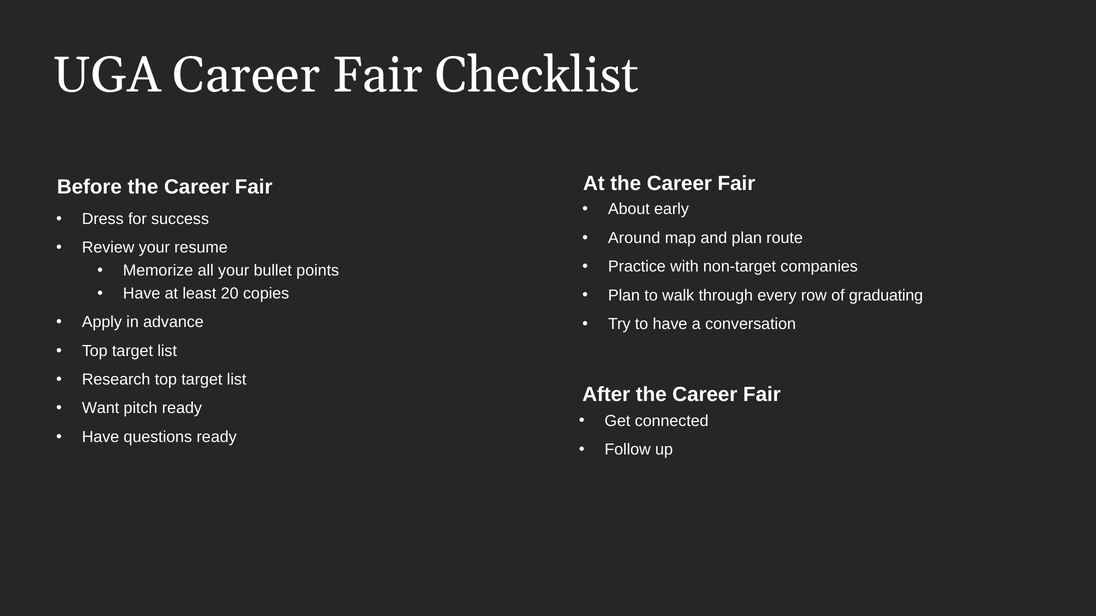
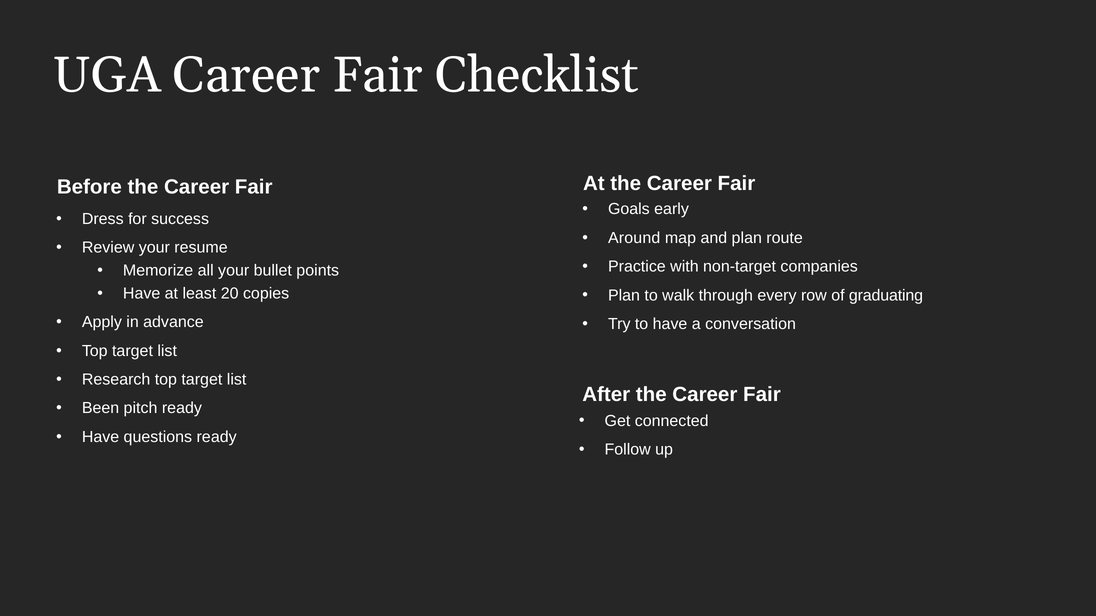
About: About -> Goals
Want: Want -> Been
